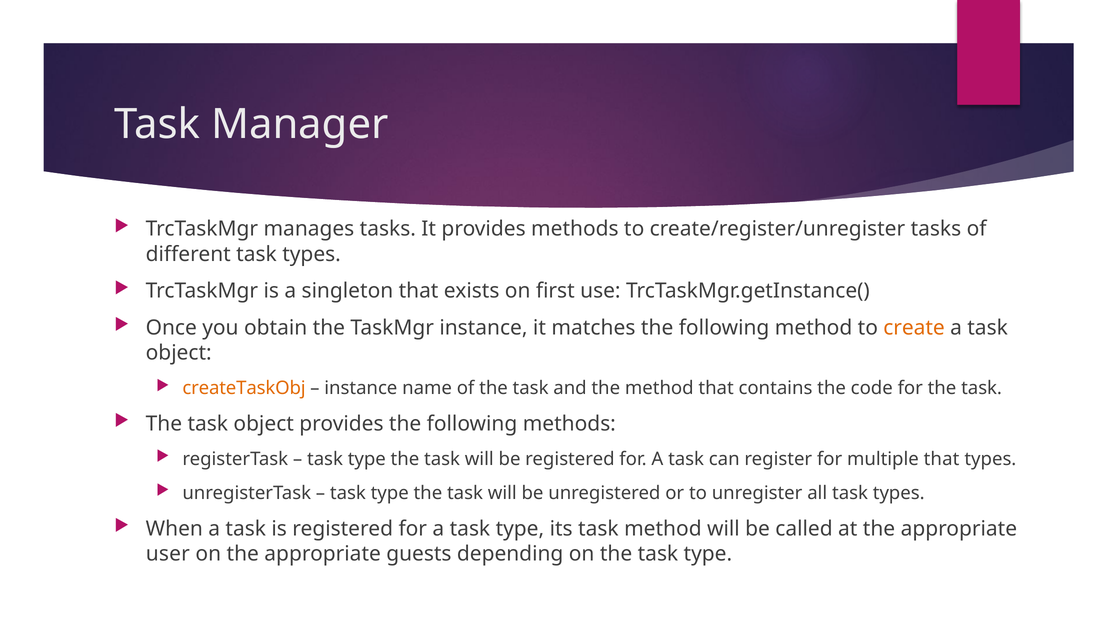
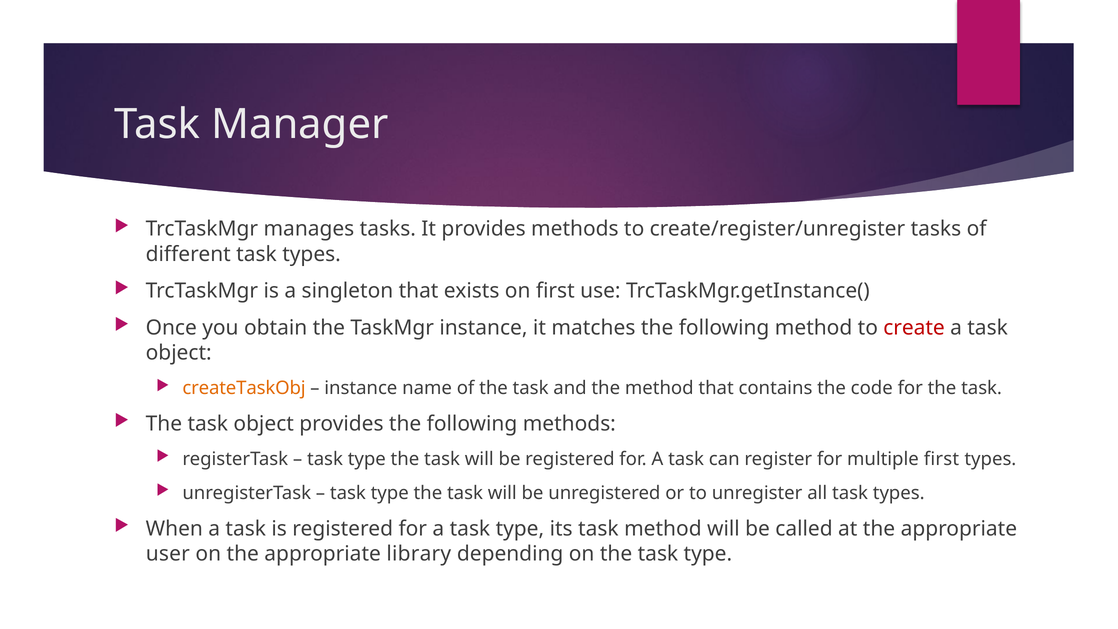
create colour: orange -> red
multiple that: that -> first
guests: guests -> library
